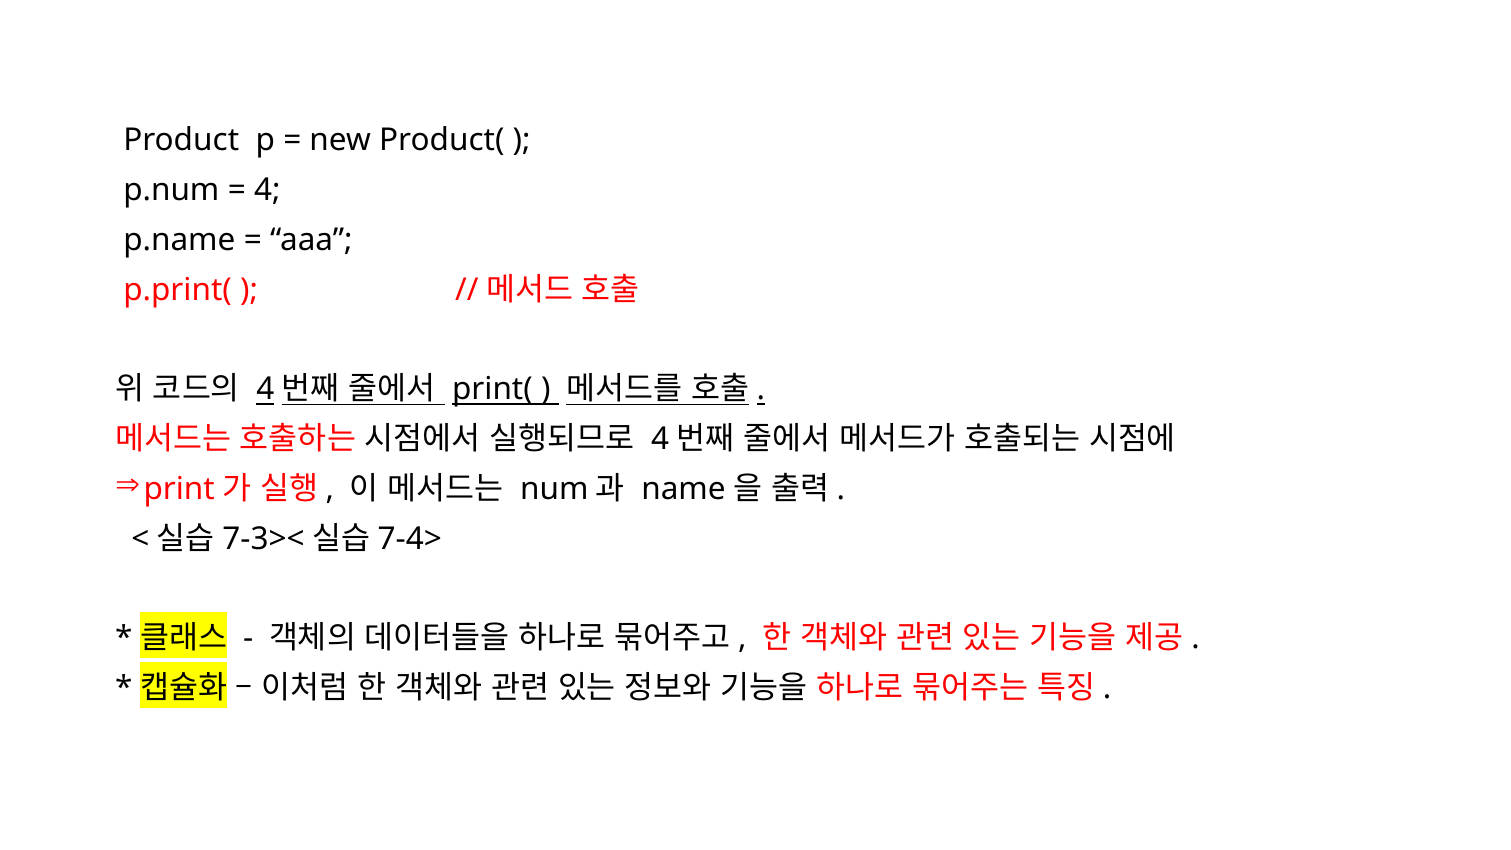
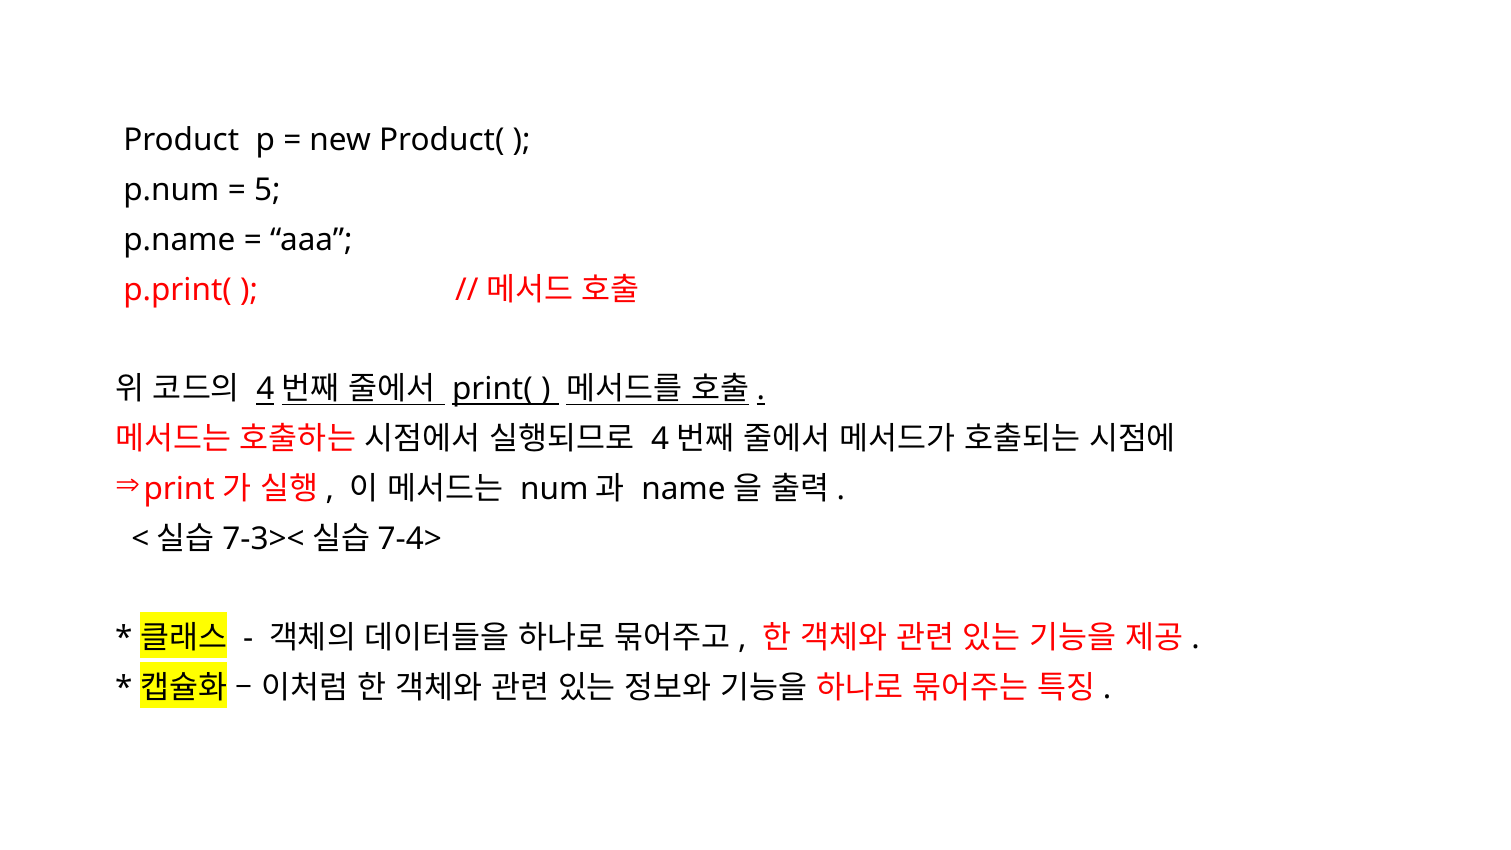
4 at (267, 190): 4 -> 5
